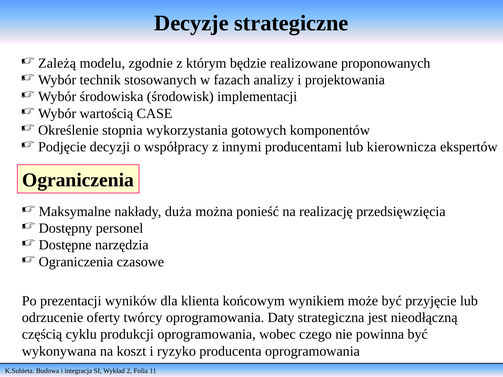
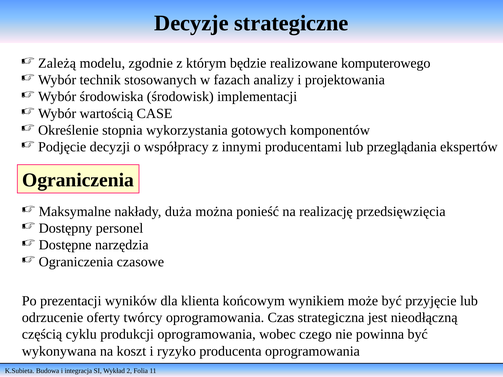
proponowanych: proponowanych -> komputerowego
kierownicza: kierownicza -> przeglądania
Daty: Daty -> Czas
